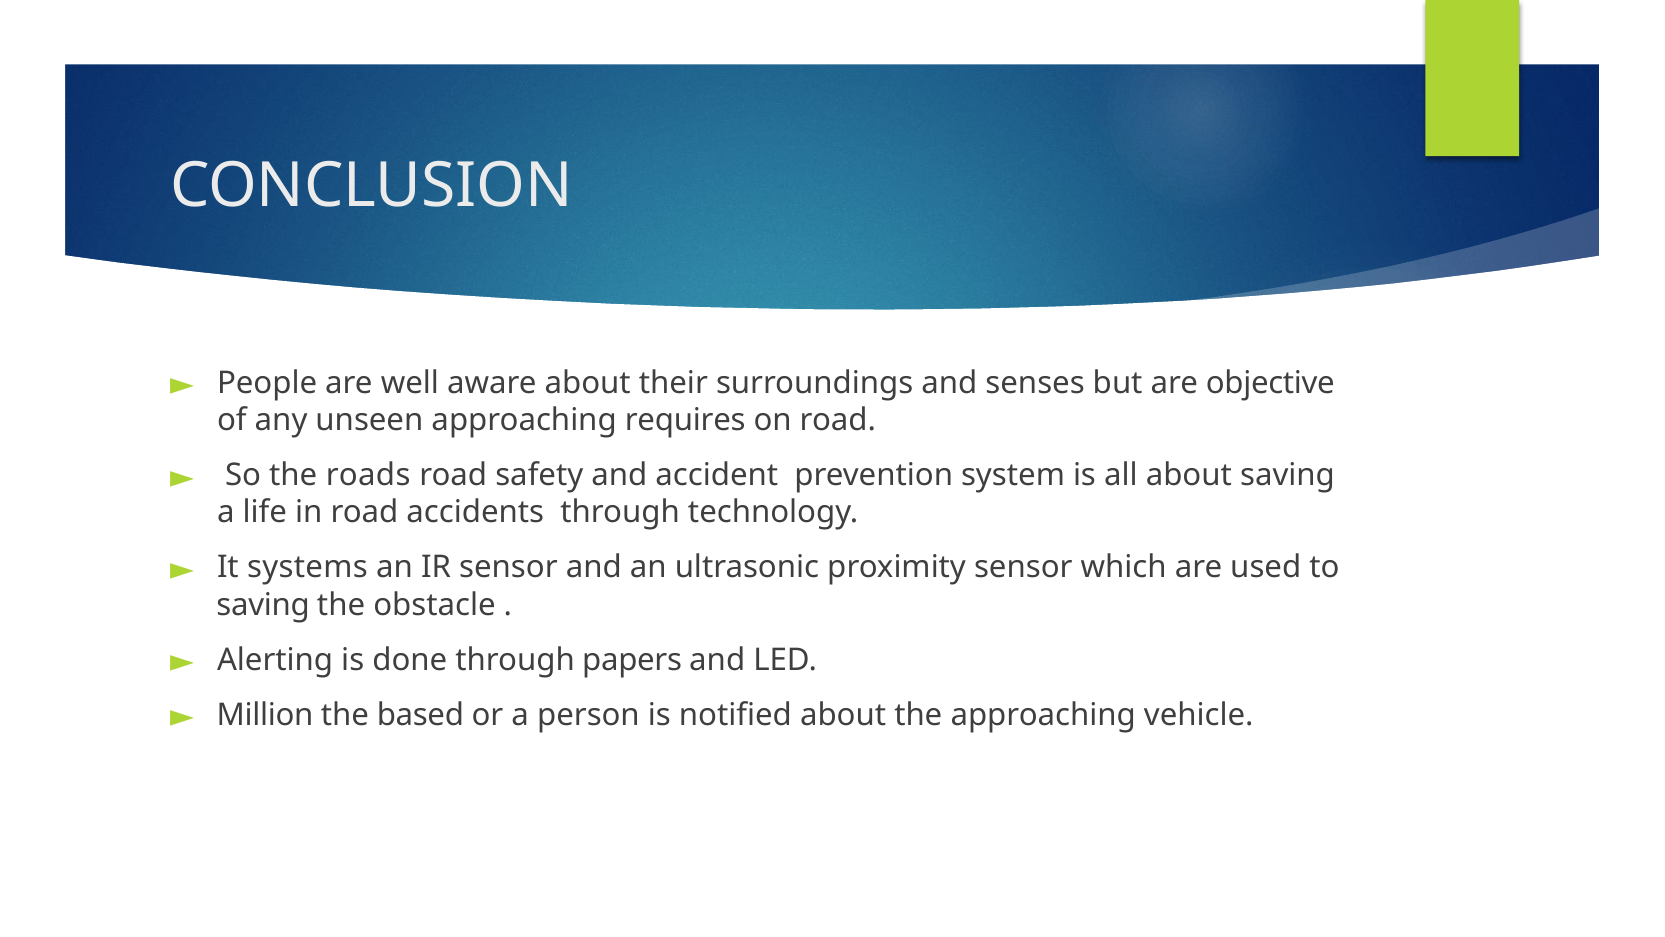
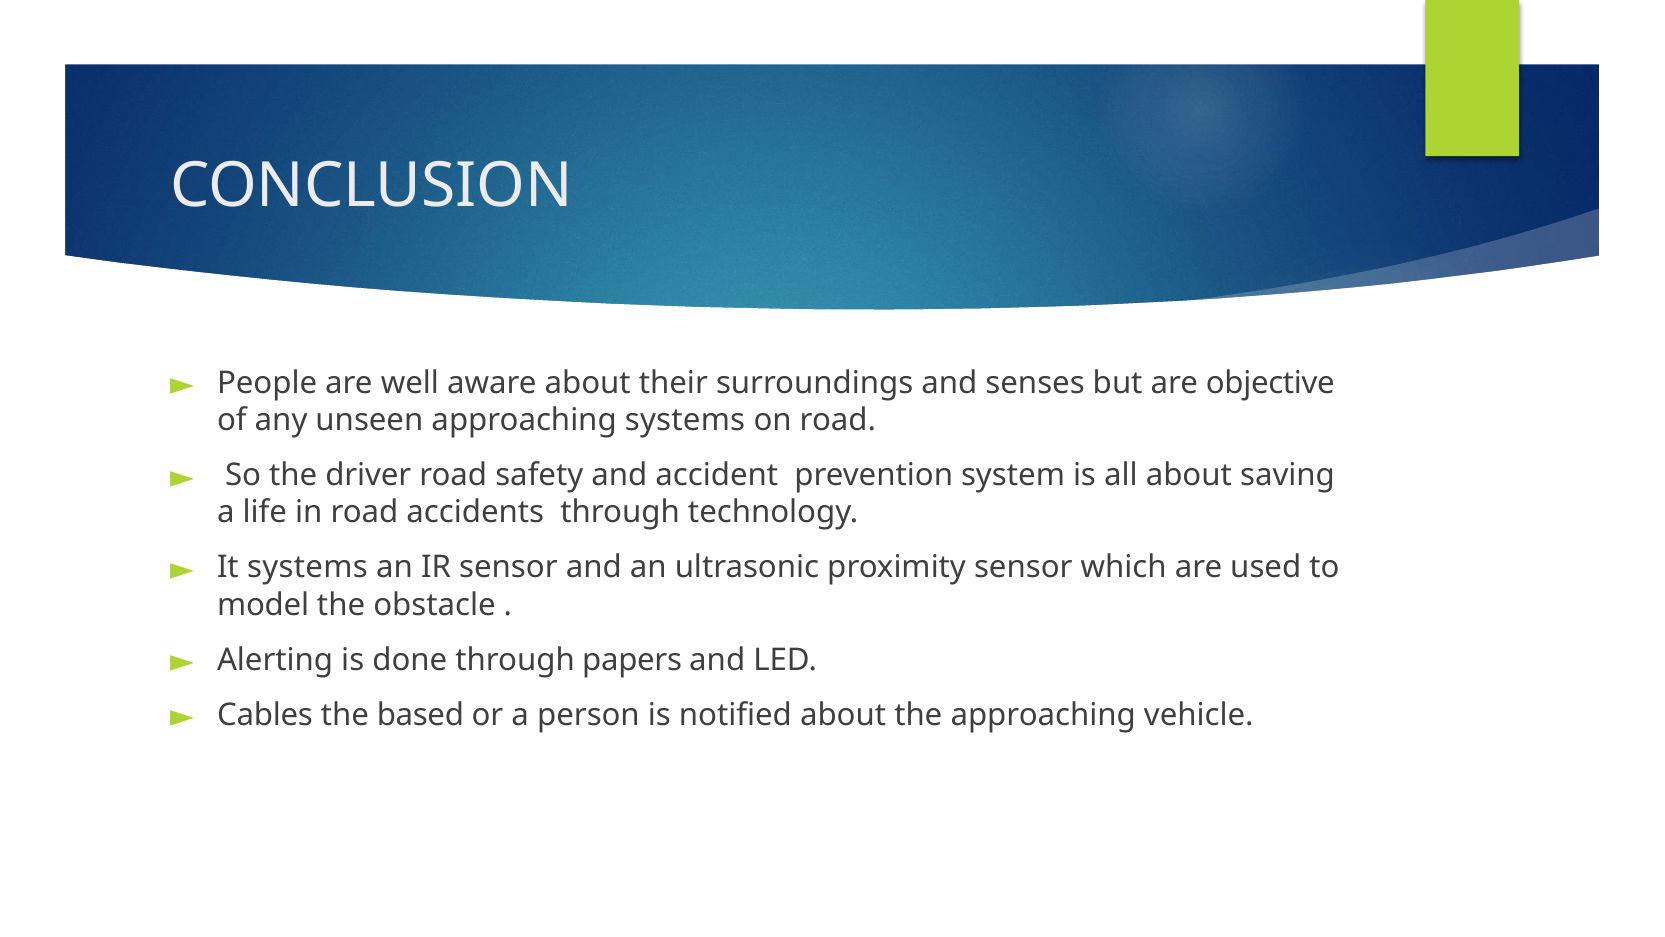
approaching requires: requires -> systems
roads: roads -> driver
saving at (263, 605): saving -> model
Million: Million -> Cables
